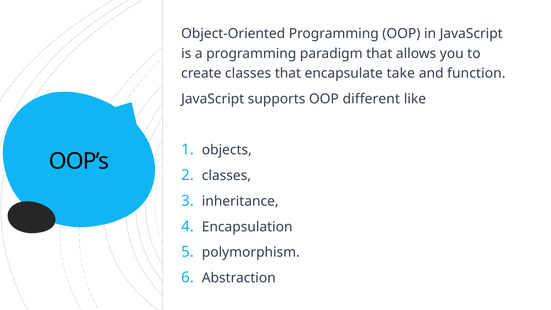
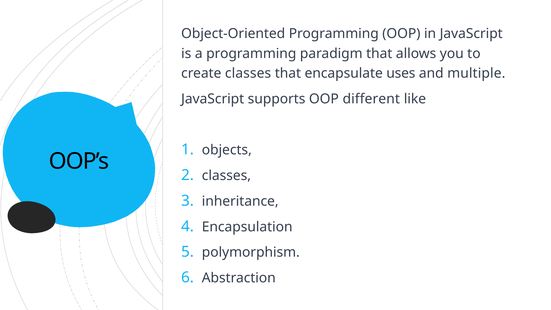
take: take -> uses
function: function -> multiple
